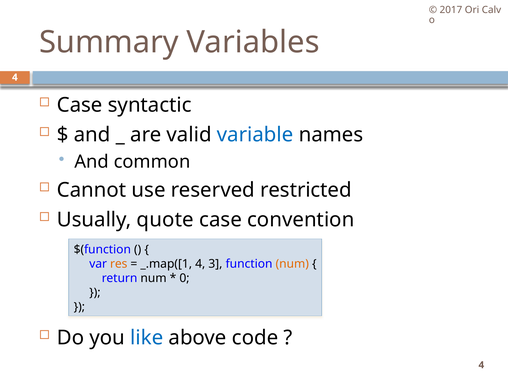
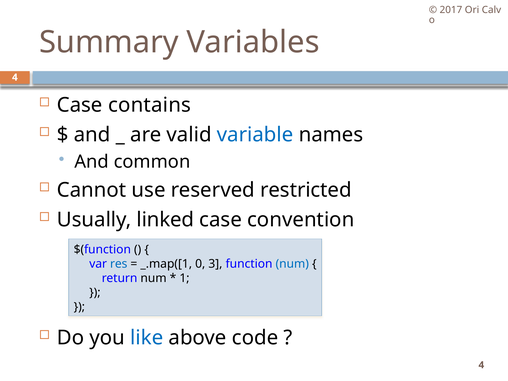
syntactic: syntactic -> contains
quote: quote -> linked
res colour: orange -> blue
_.map([1 4: 4 -> 0
num at (292, 264) colour: orange -> blue
0: 0 -> 1
